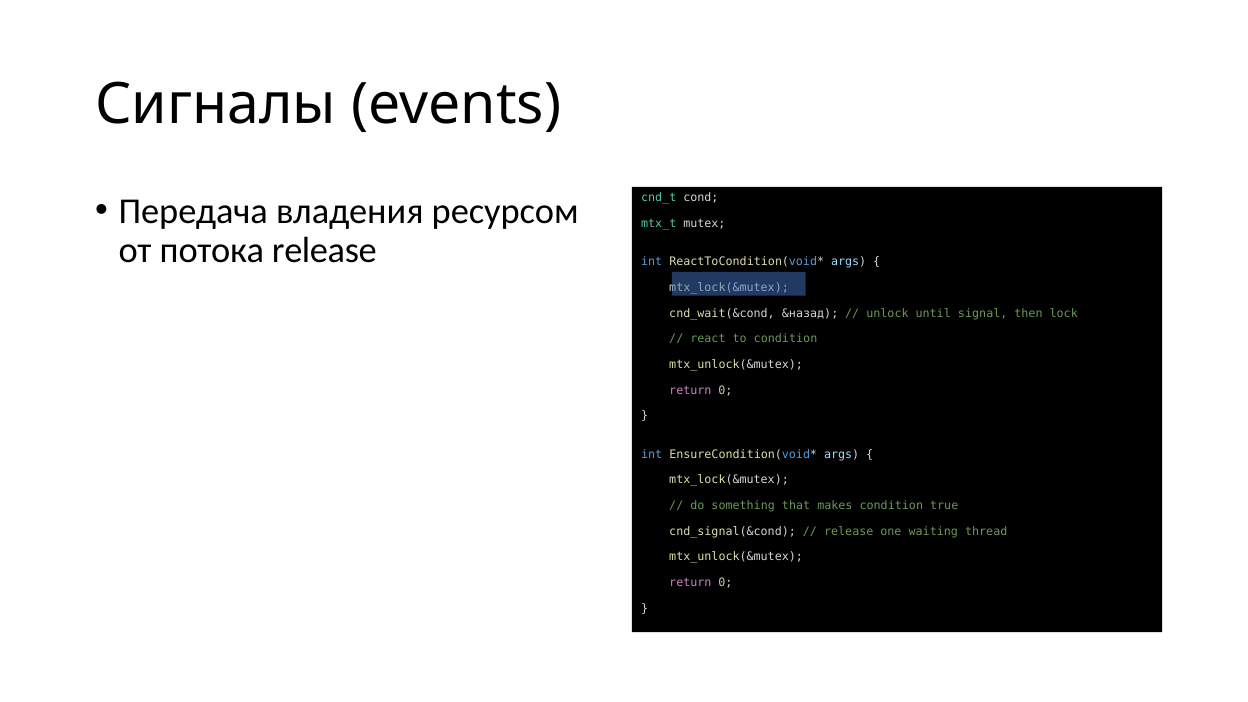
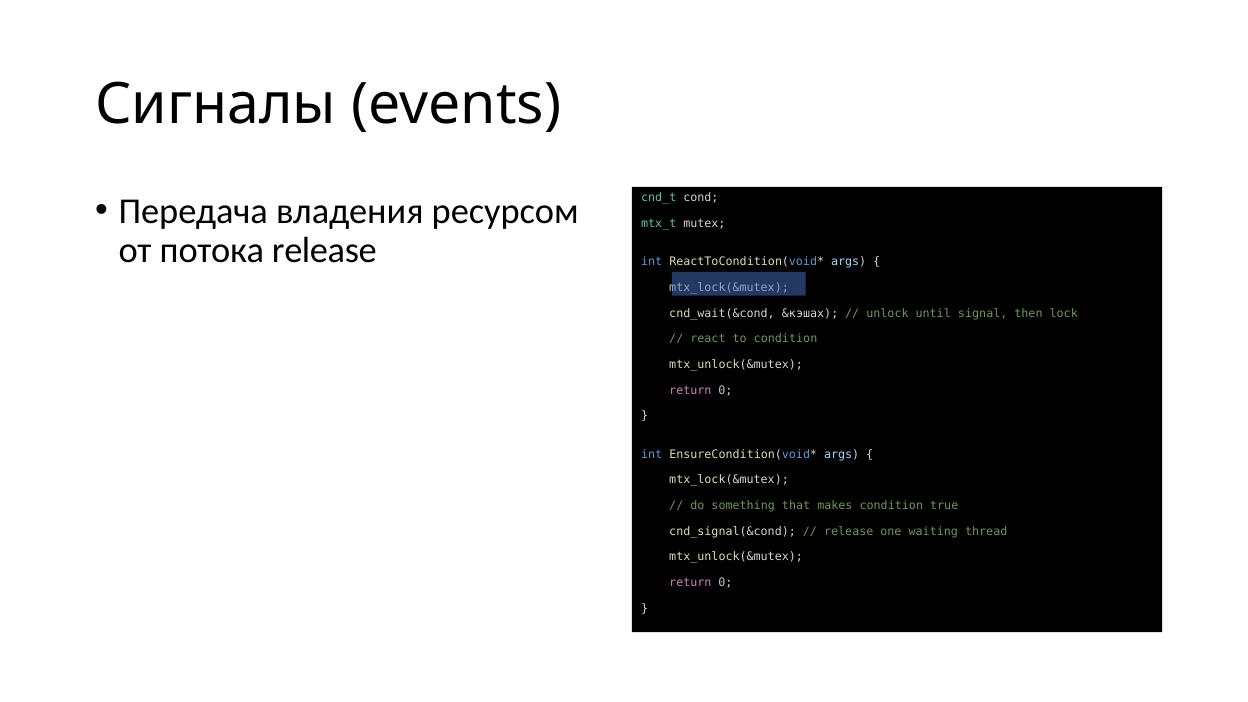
&назад: &назад -> &кэшах
